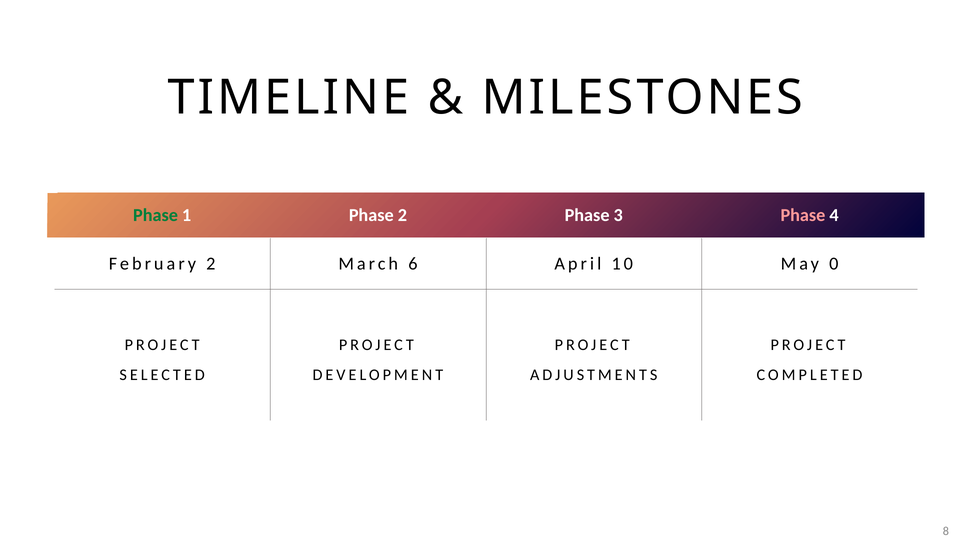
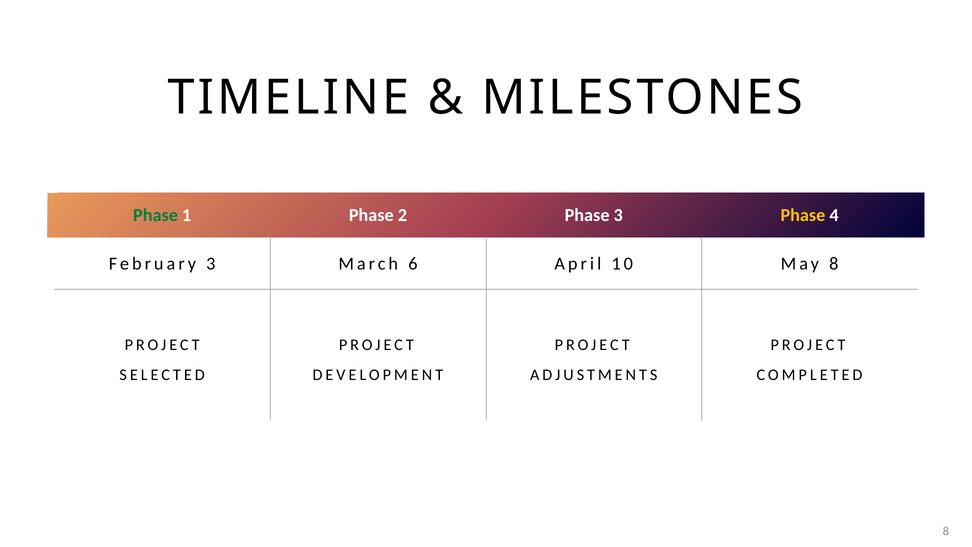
Phase at (803, 215) colour: pink -> yellow
February 2: 2 -> 3
May 0: 0 -> 8
